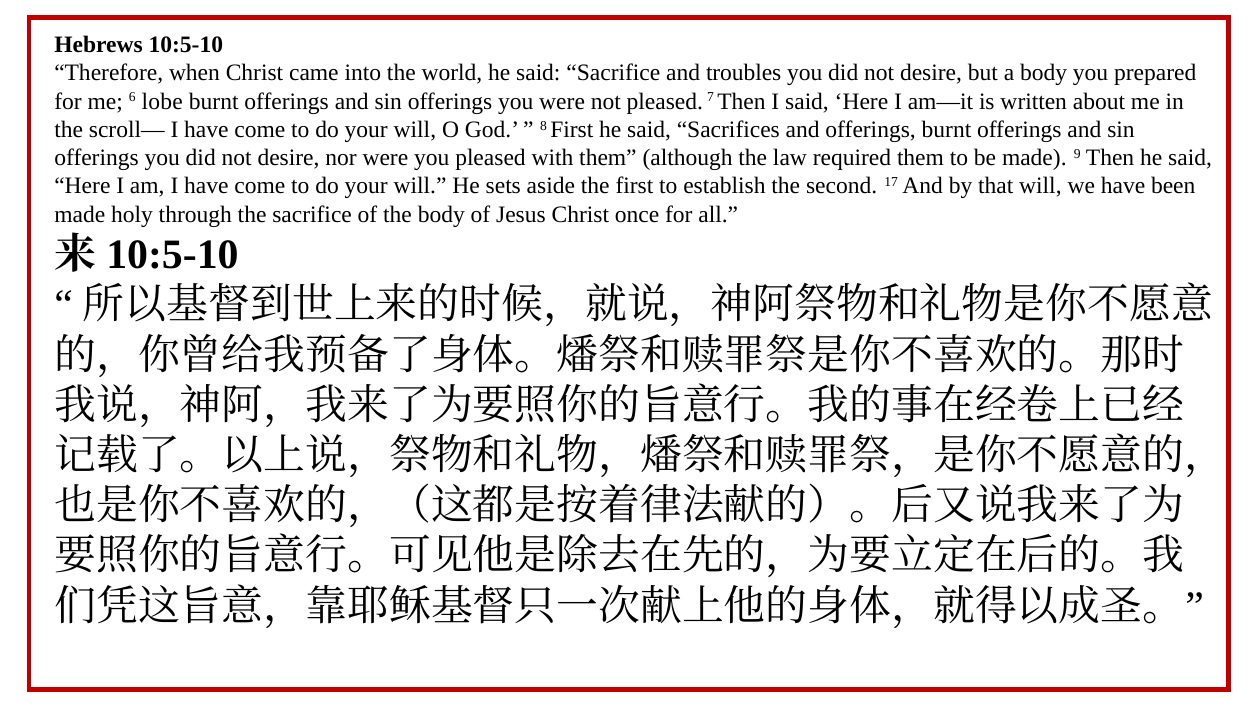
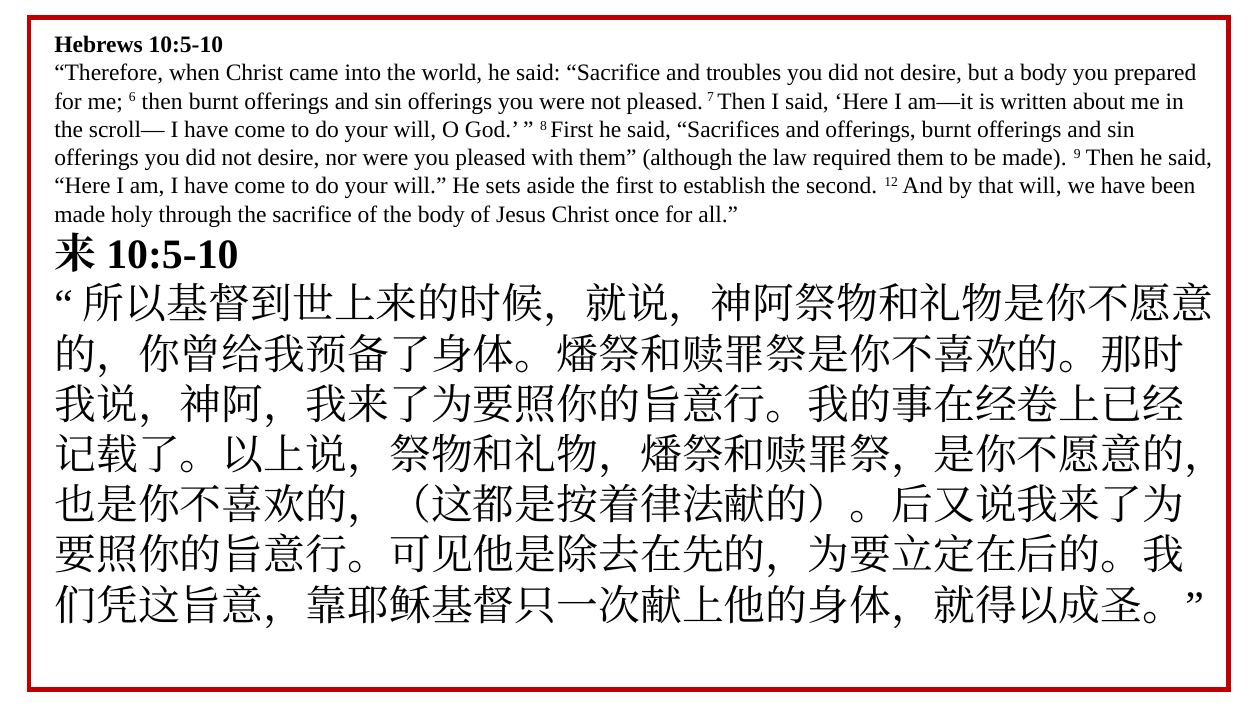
6 lobe: lobe -> then
17: 17 -> 12
